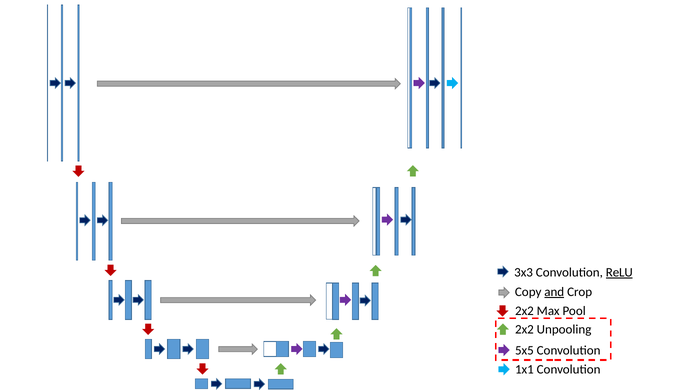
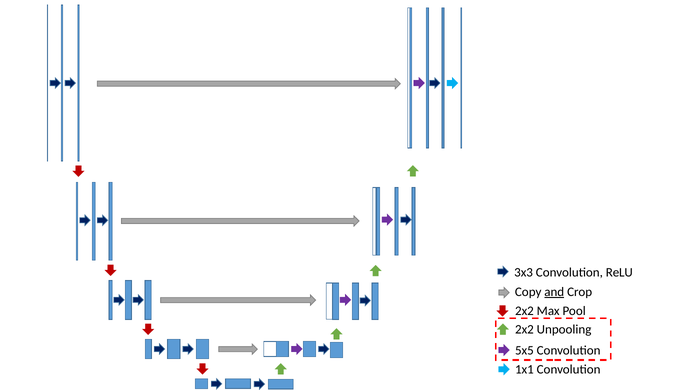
ReLU underline: present -> none
